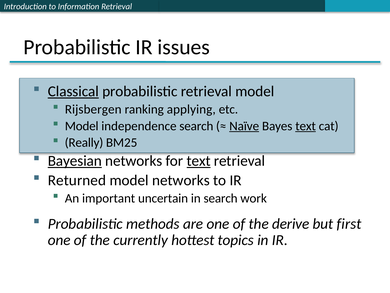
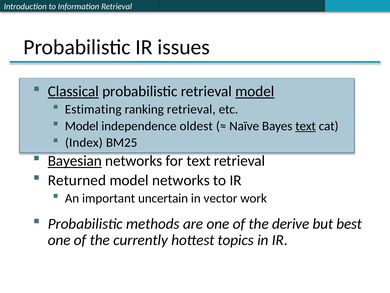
model at (255, 91) underline: none -> present
Rijsbergen: Rijsbergen -> Estimating
ranking applying: applying -> retrieval
independence search: search -> oldest
Naïve underline: present -> none
Really: Really -> Index
text at (199, 161) underline: present -> none
in search: search -> vector
first: first -> best
